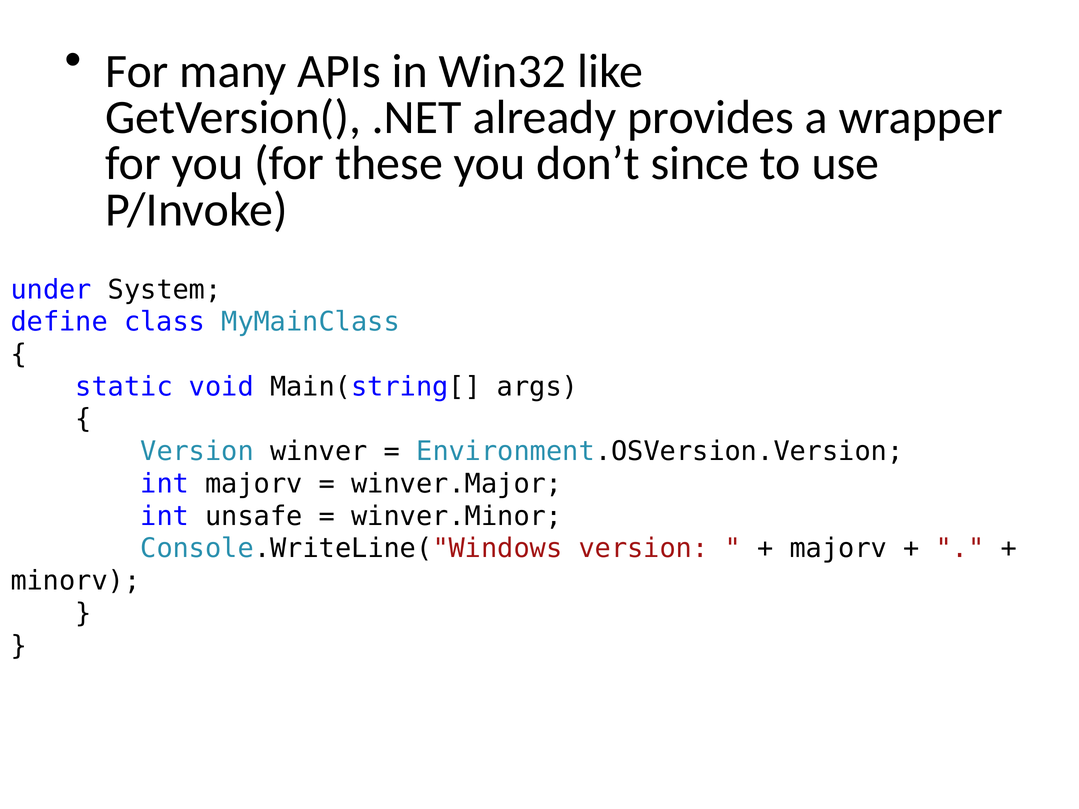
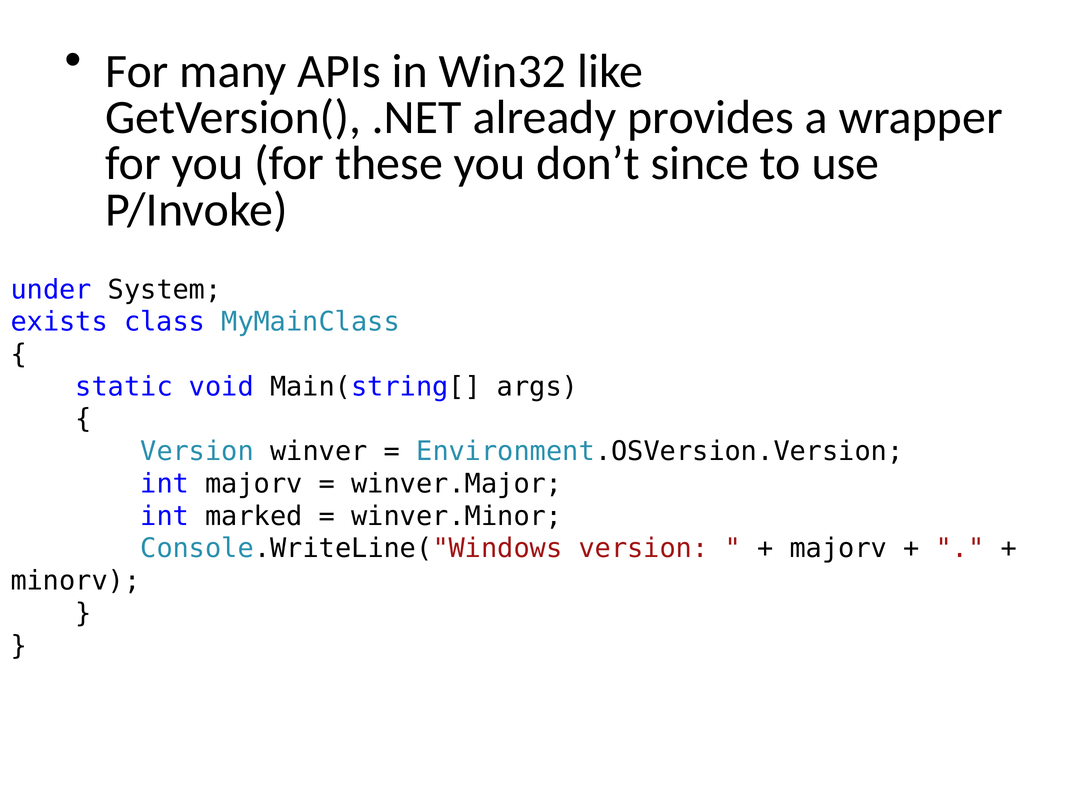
define: define -> exists
unsafe: unsafe -> marked
